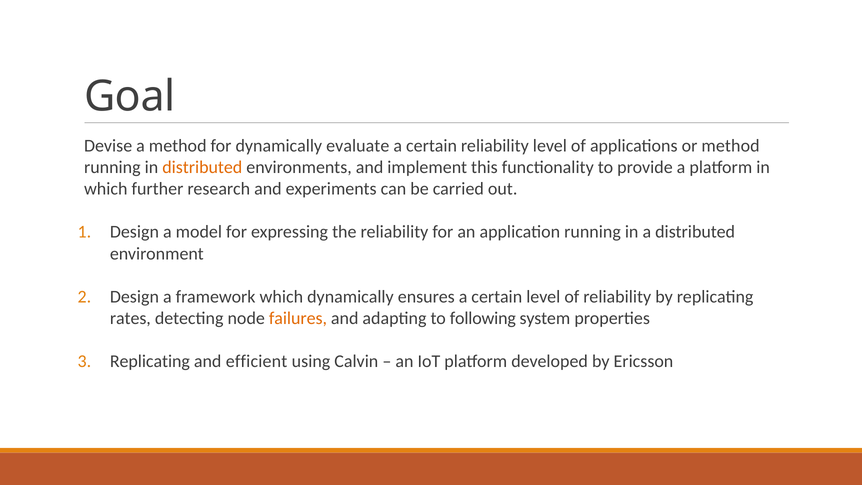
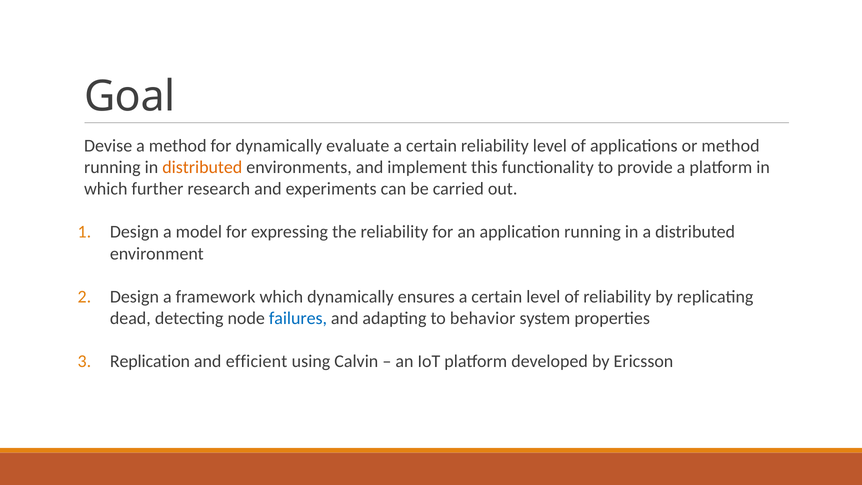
rates: rates -> dead
failures colour: orange -> blue
following: following -> behavior
Replicating at (150, 361): Replicating -> Replication
